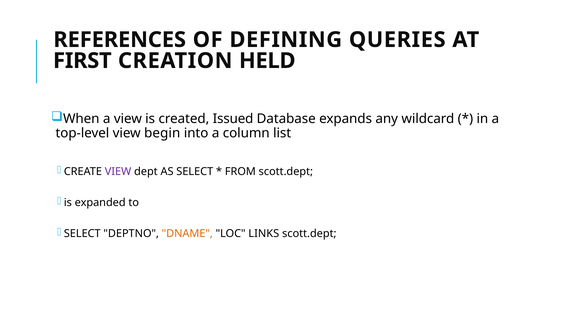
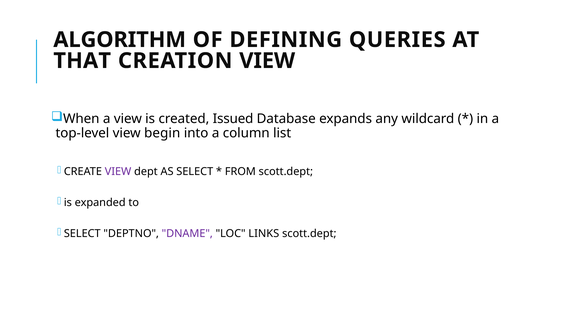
REFERENCES: REFERENCES -> ALGORITHM
FIRST: FIRST -> THAT
CREATION HELD: HELD -> VIEW
DNAME colour: orange -> purple
